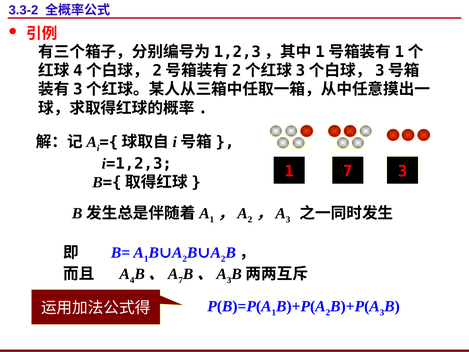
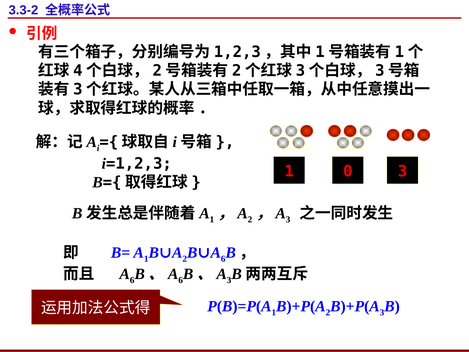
1 7: 7 -> 0
2 at (223, 259): 2 -> 6
4 at (132, 280): 4 -> 6
7 at (181, 280): 7 -> 6
